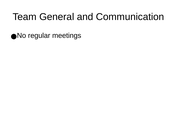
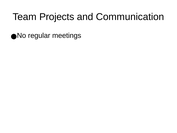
General: General -> Projects
